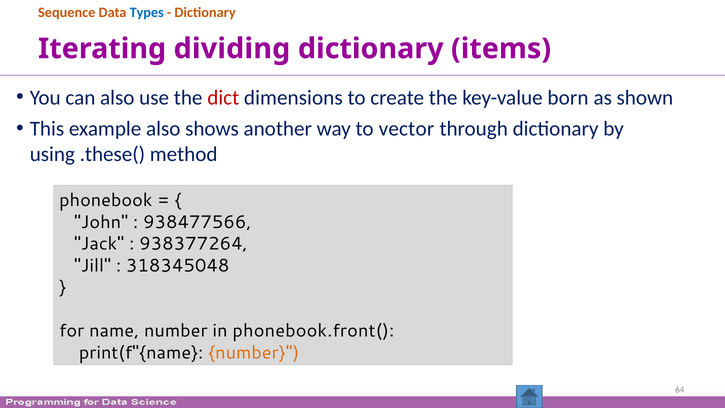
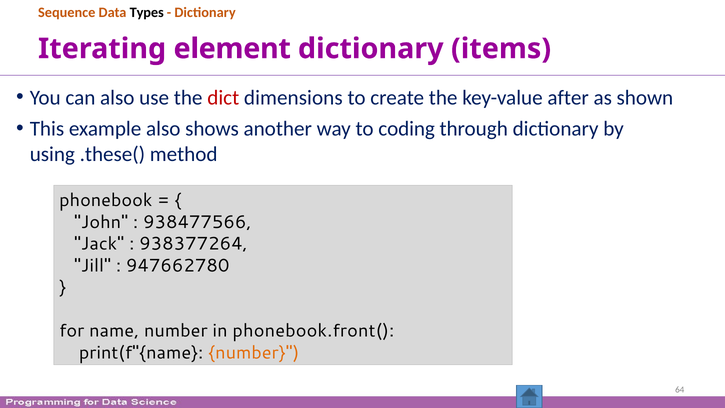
Types colour: blue -> black
dividing: dividing -> element
born: born -> after
vector: vector -> coding
318345048: 318345048 -> 947662780
